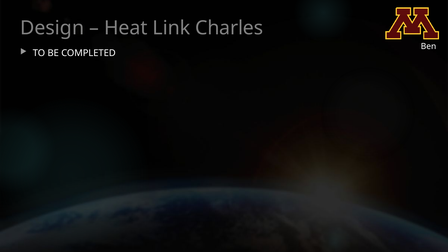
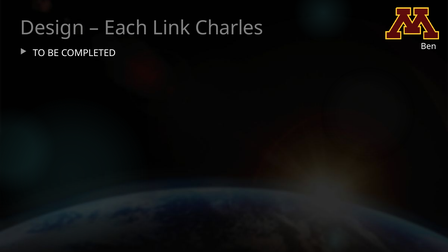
Heat: Heat -> Each
